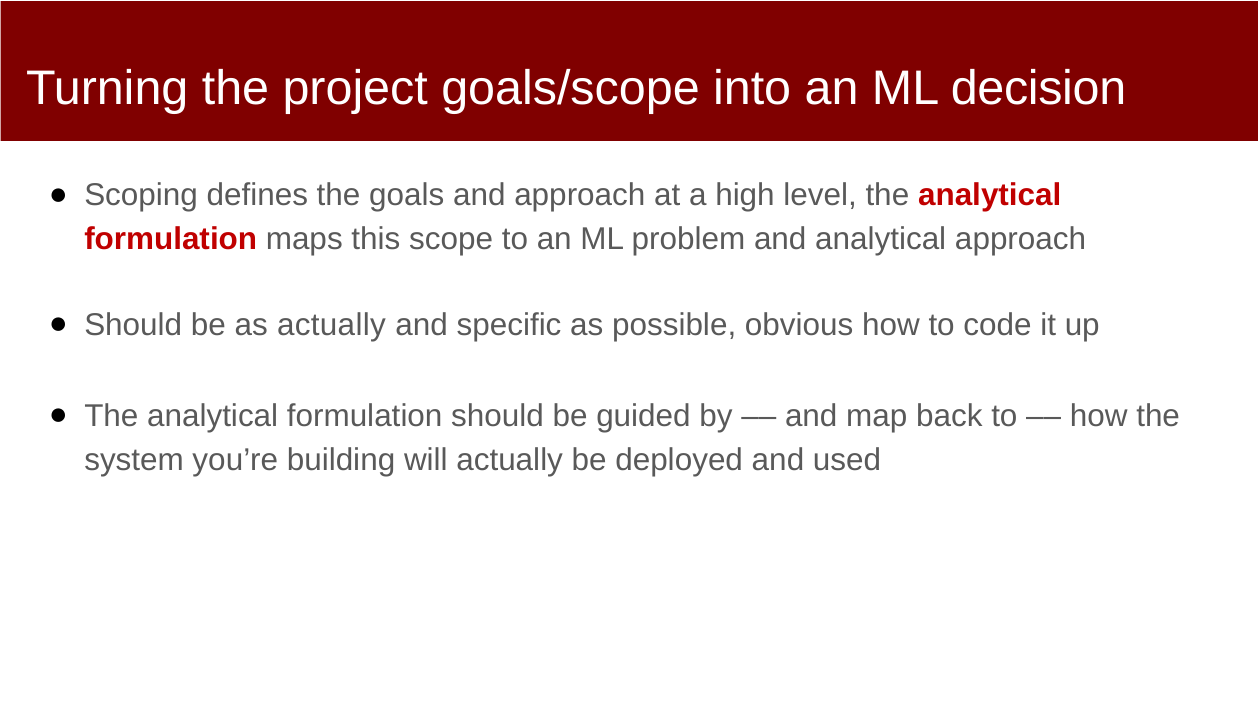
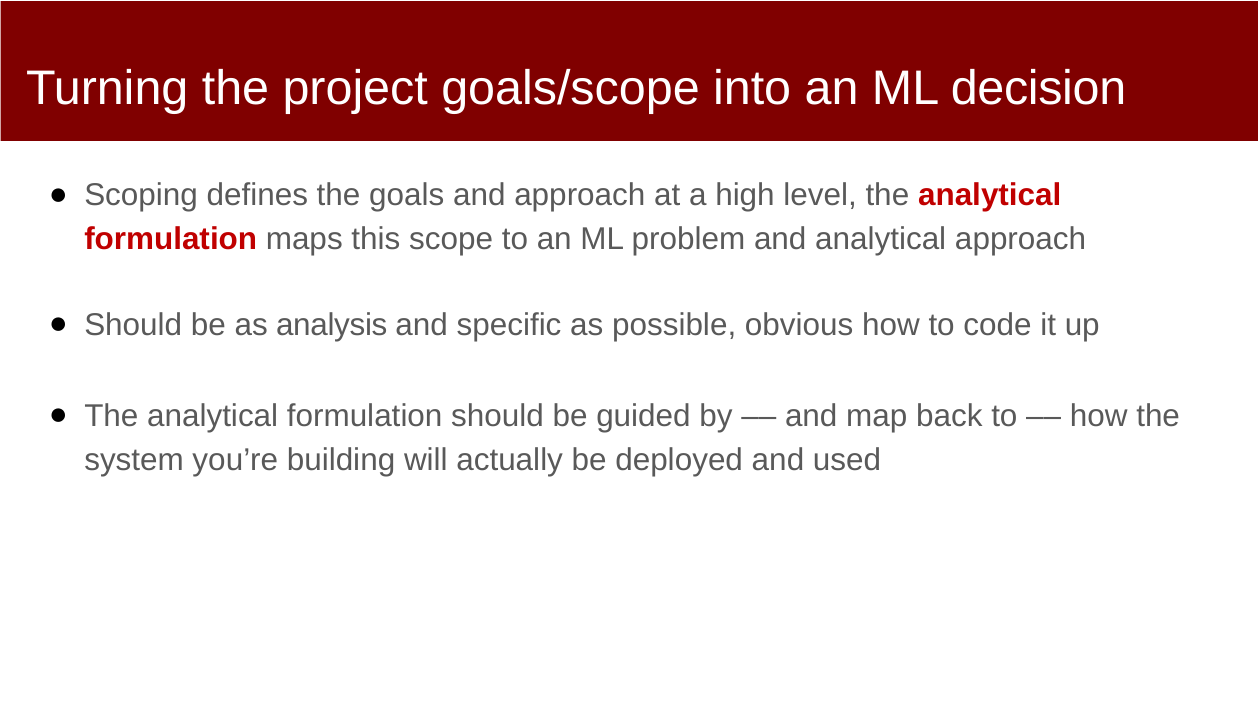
as actually: actually -> analysis
